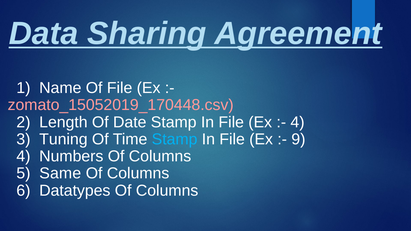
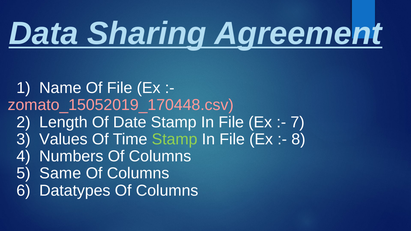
4 at (298, 122): 4 -> 7
Tuning: Tuning -> Values
Stamp at (175, 139) colour: light blue -> light green
9: 9 -> 8
